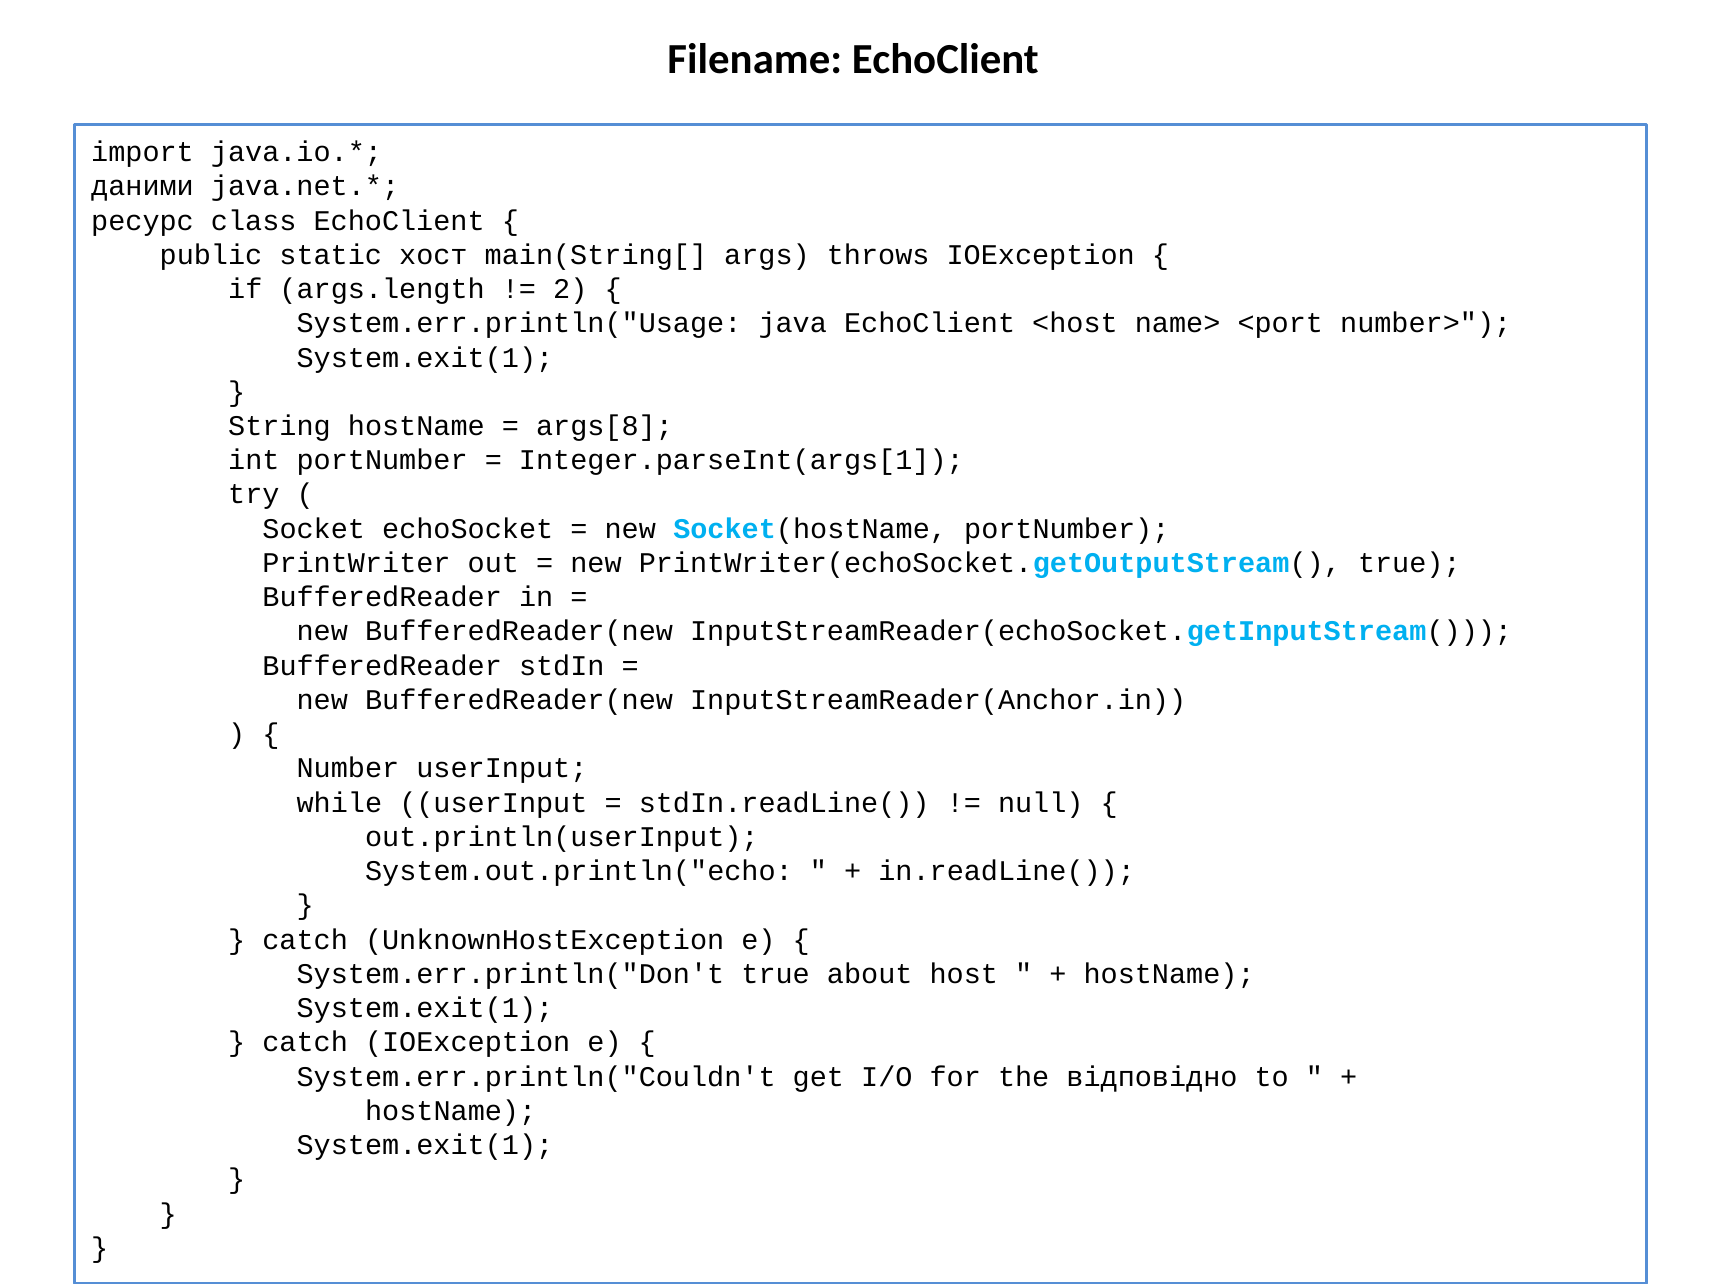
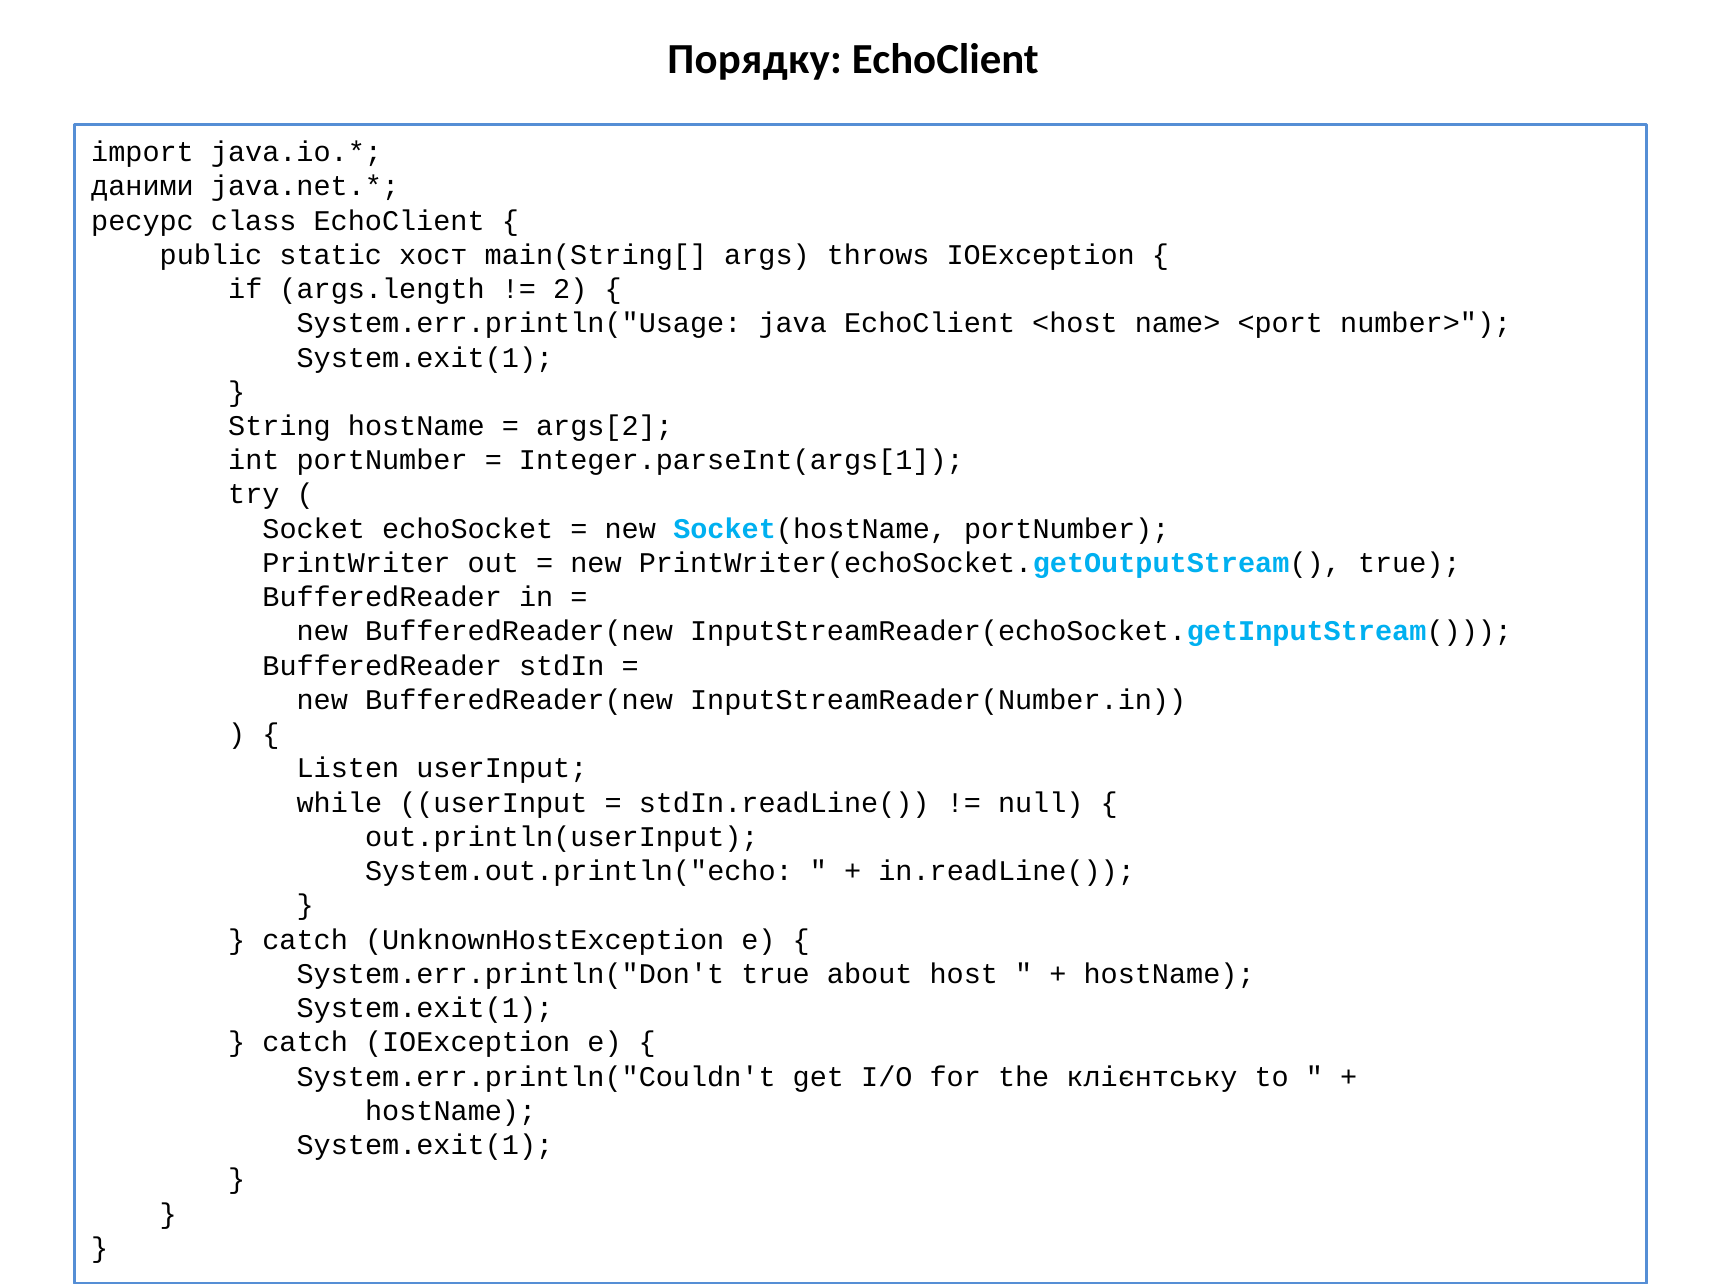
Filename: Filename -> Порядку
args[8: args[8 -> args[2
InputStreamReader(Anchor.in: InputStreamReader(Anchor.in -> InputStreamReader(Number.in
Number: Number -> Listen
відповідно: відповідно -> клієнтську
